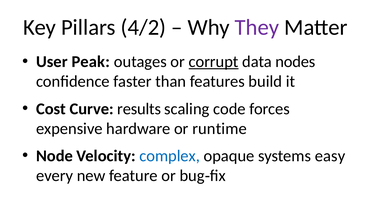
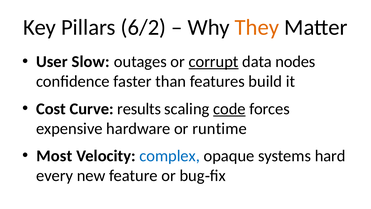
4/2: 4/2 -> 6/2
They colour: purple -> orange
Peak: Peak -> Slow
code underline: none -> present
Node: Node -> Most
easy: easy -> hard
